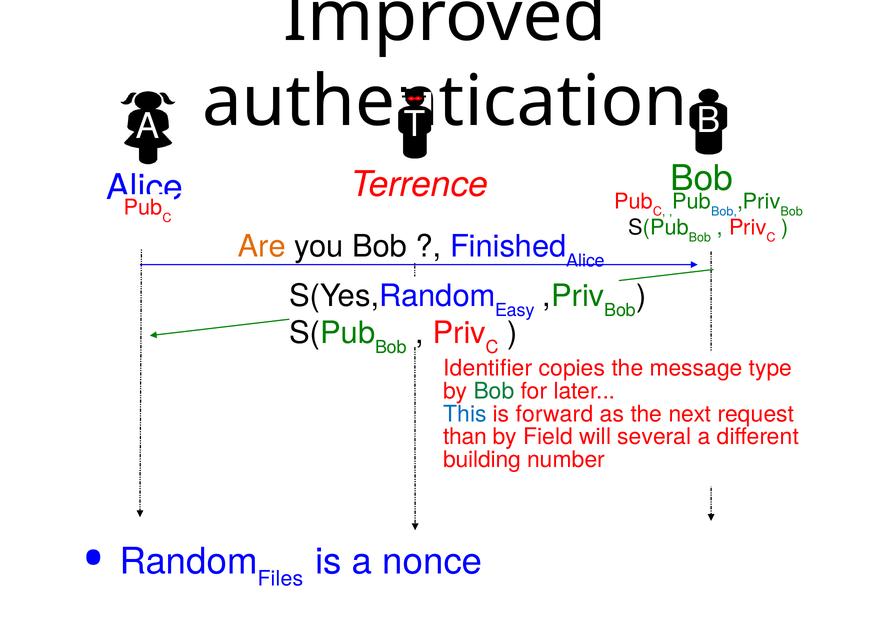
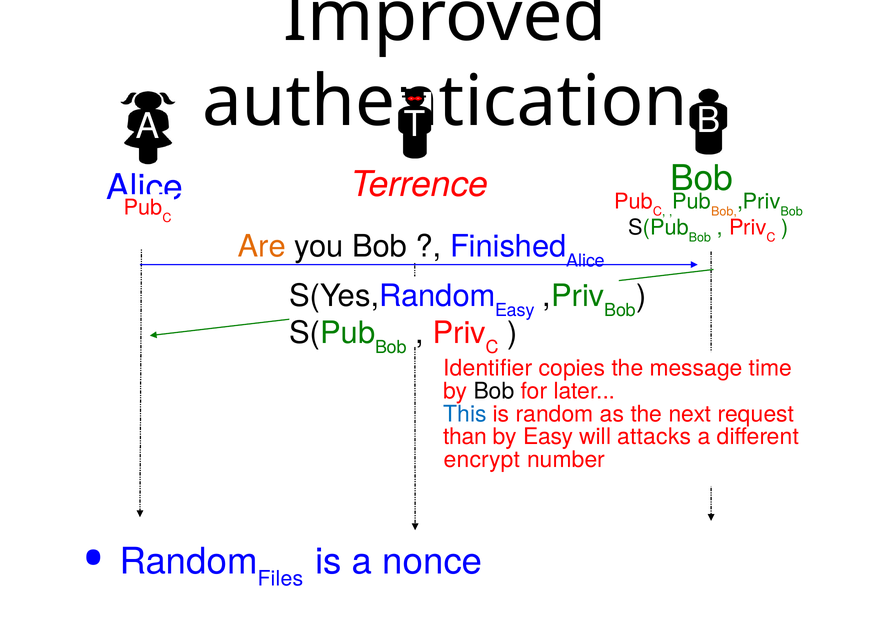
Bob at (724, 212) colour: blue -> orange
type: type -> time
Bob at (494, 391) colour: green -> black
is forward: forward -> random
by Field: Field -> Easy
several: several -> attacks
building: building -> encrypt
